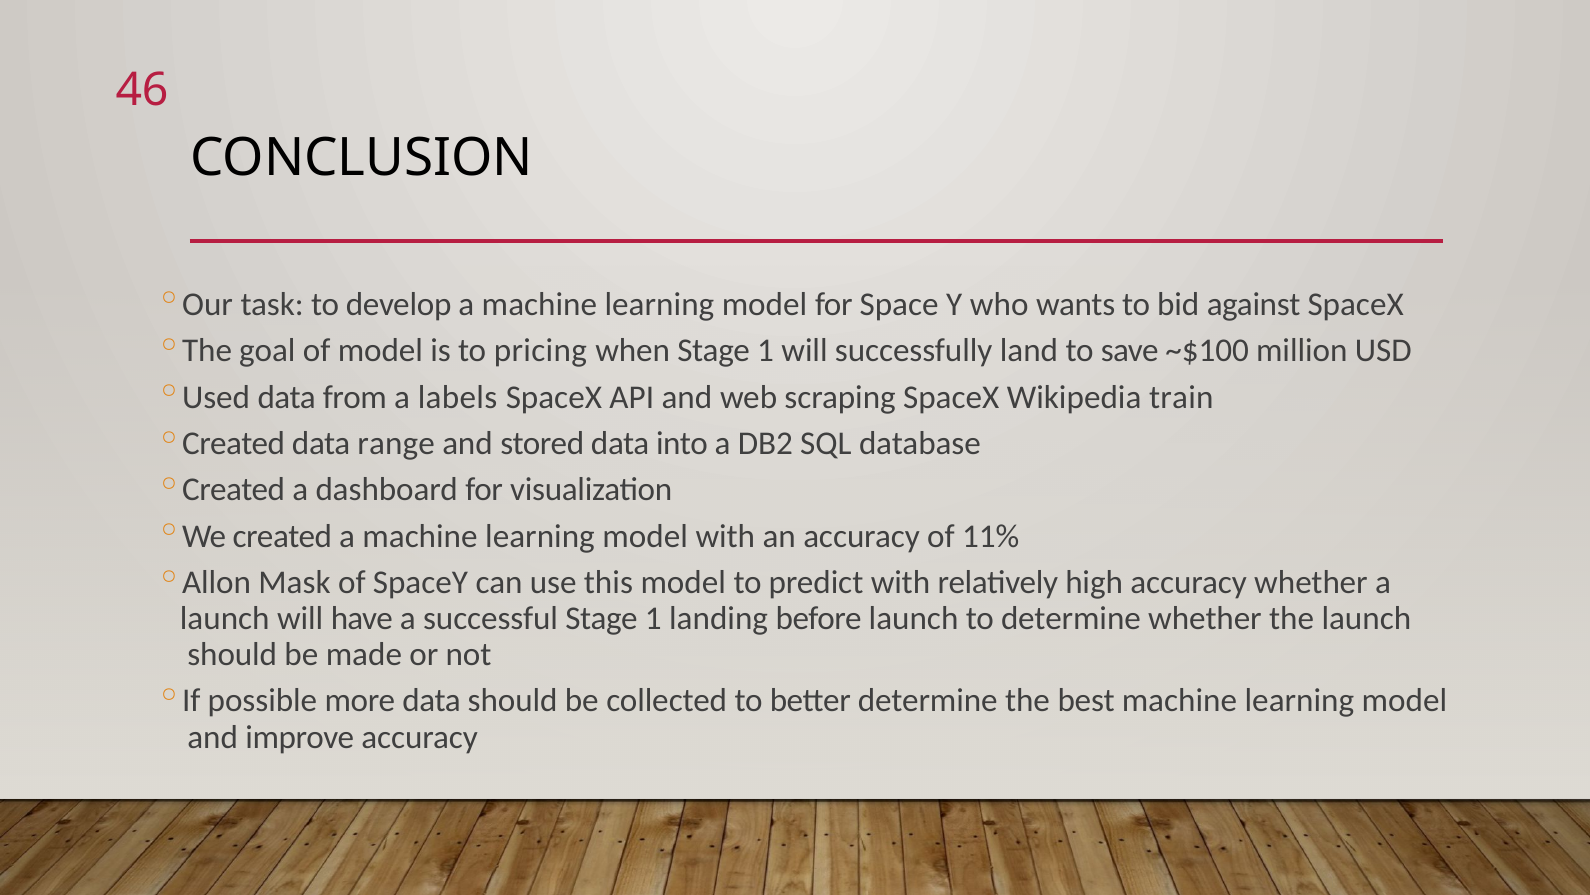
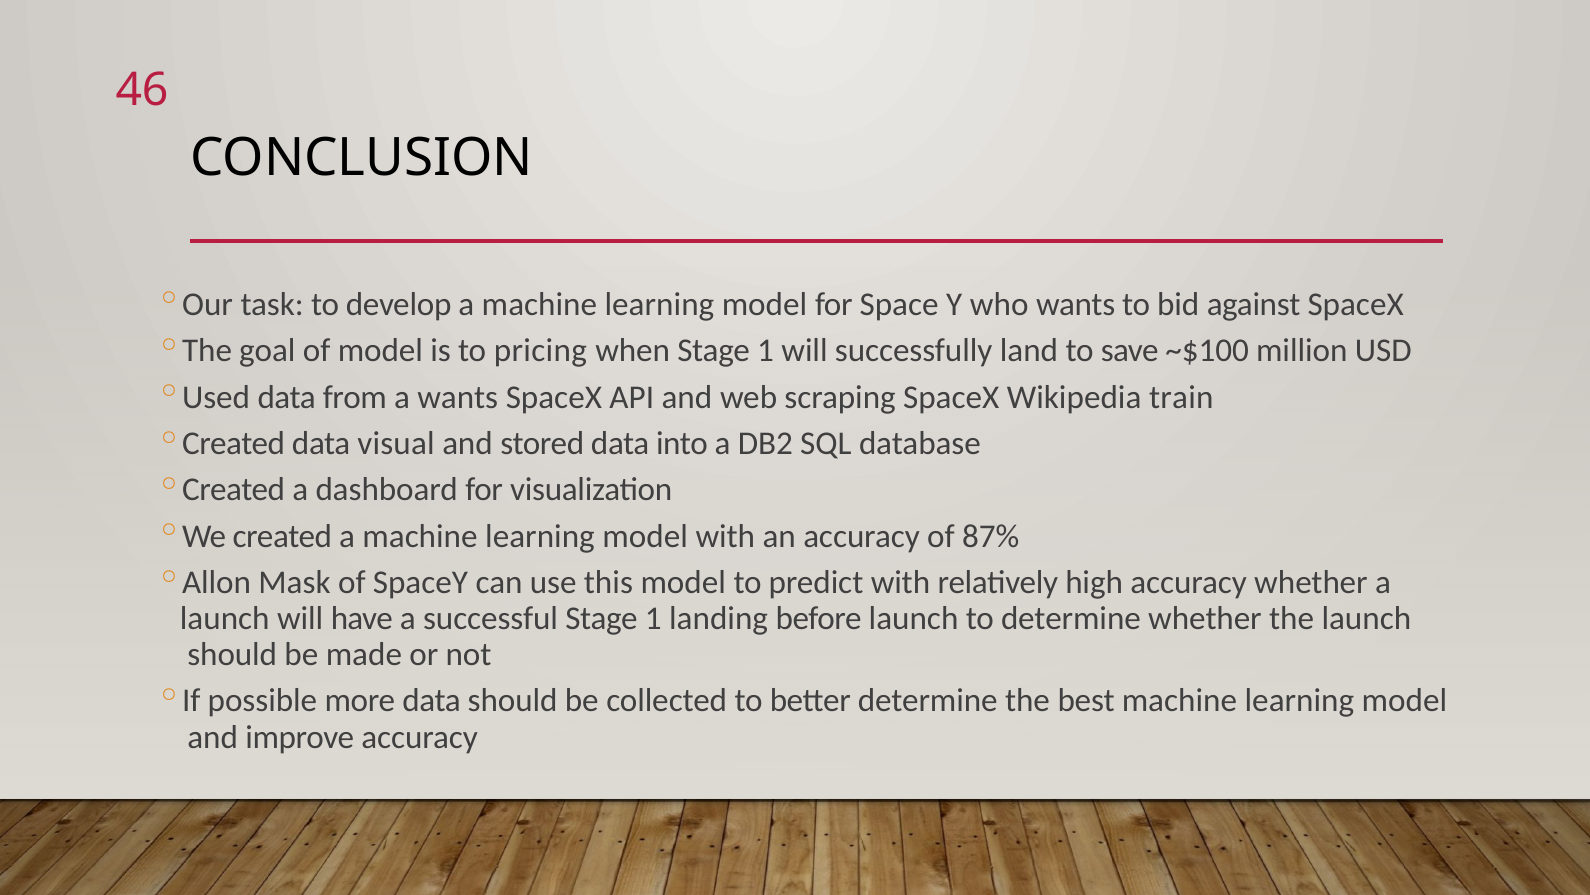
a labels: labels -> wants
range: range -> visual
11%: 11% -> 87%
